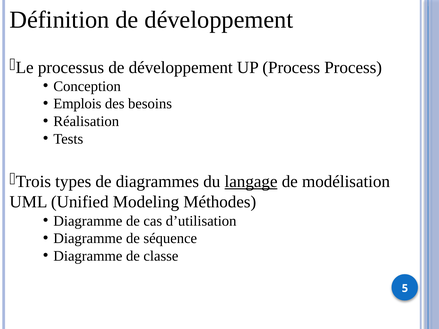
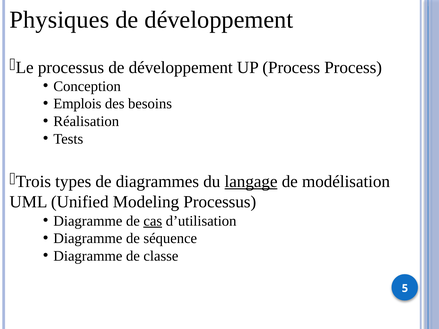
Définition: Définition -> Physiques
Modeling Méthodes: Méthodes -> Processus
cas underline: none -> present
